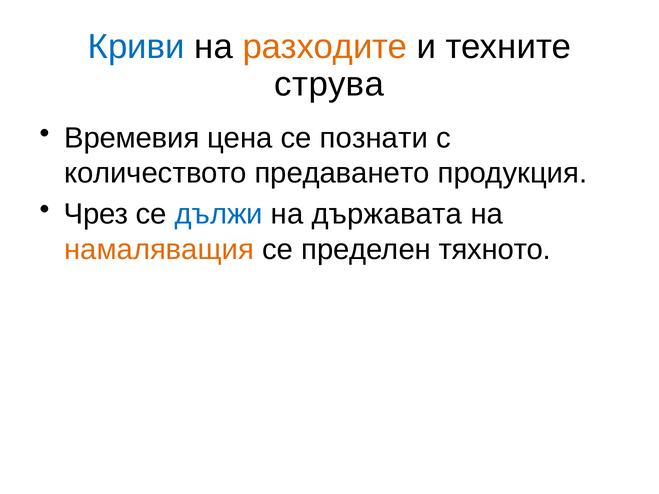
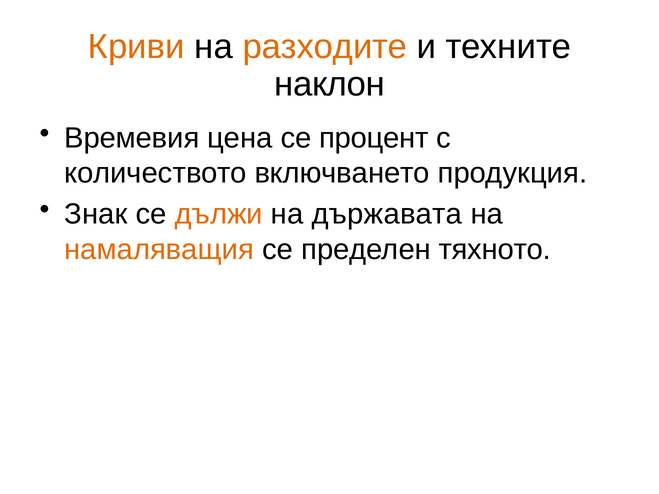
Криви colour: blue -> orange
струва: струва -> наклон
познати: познати -> процент
предаването: предаването -> включването
Чрез: Чрез -> Знак
дължи colour: blue -> orange
